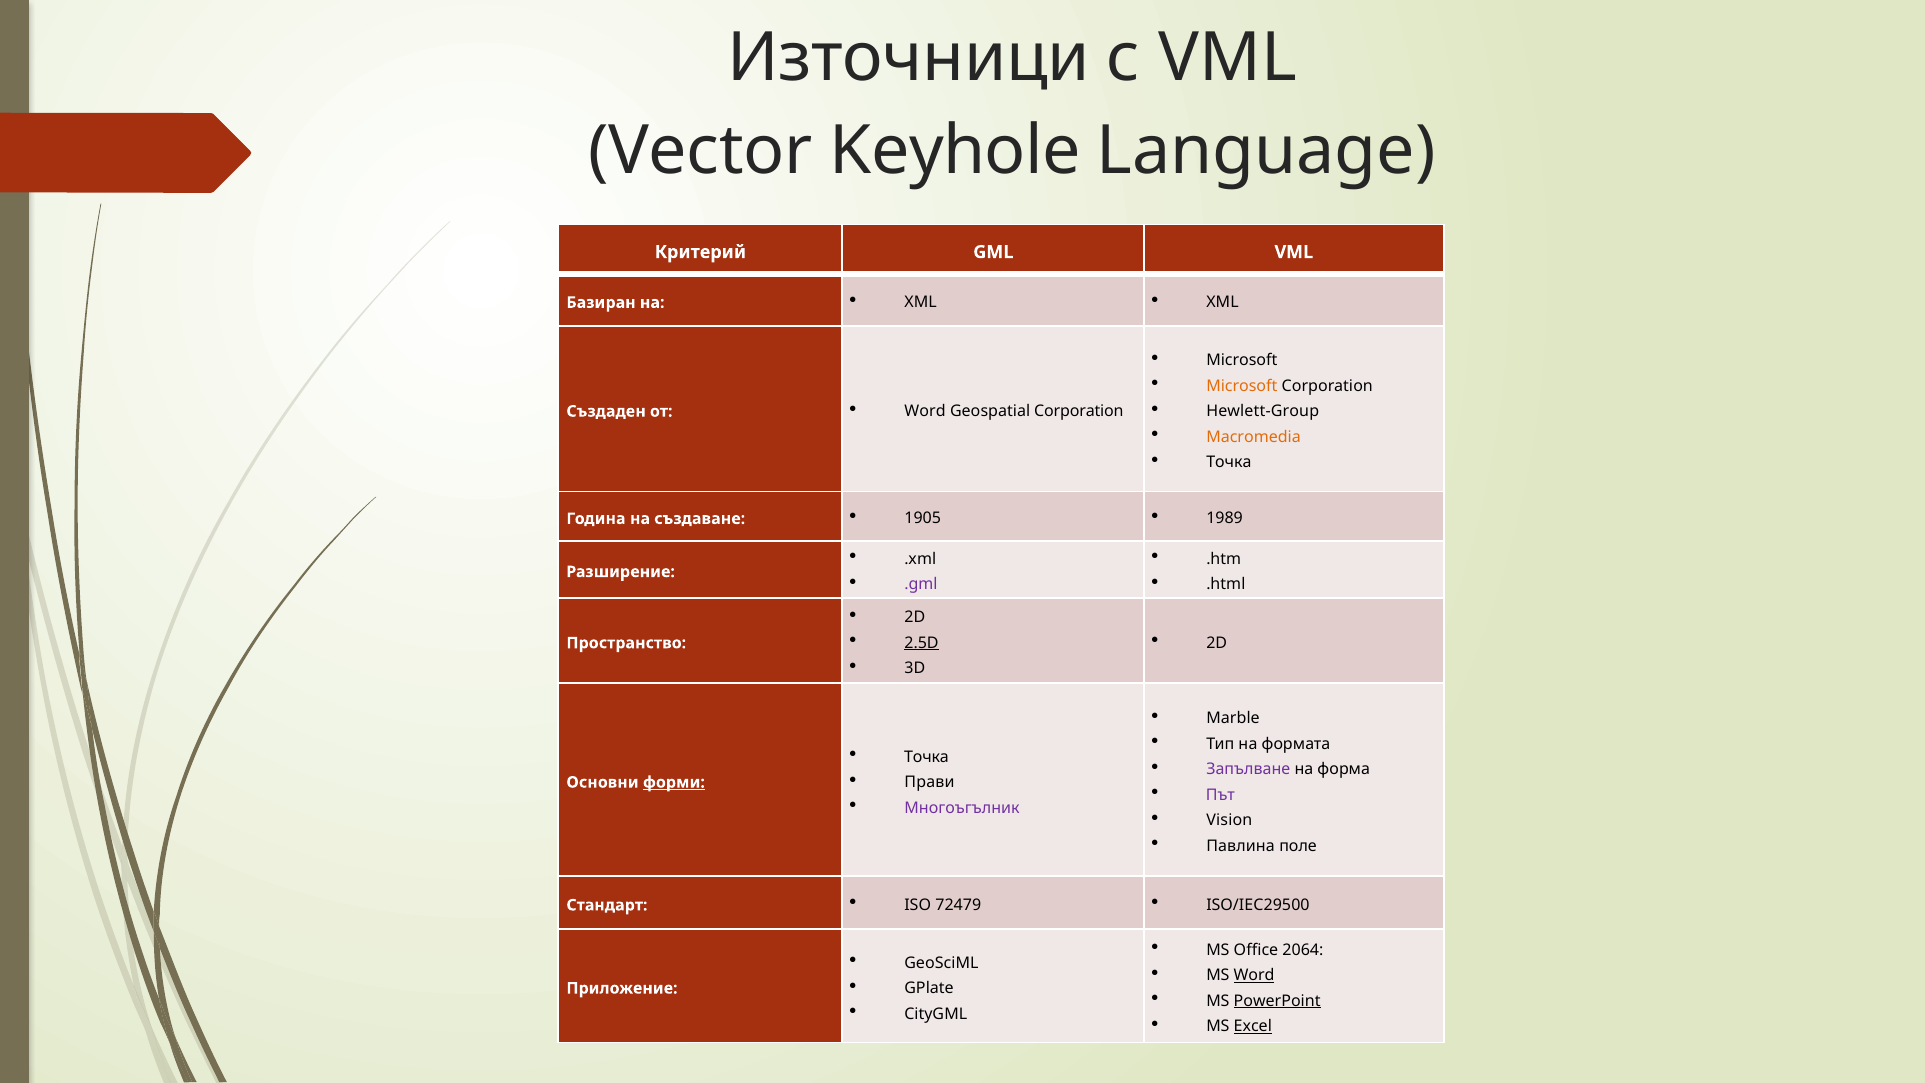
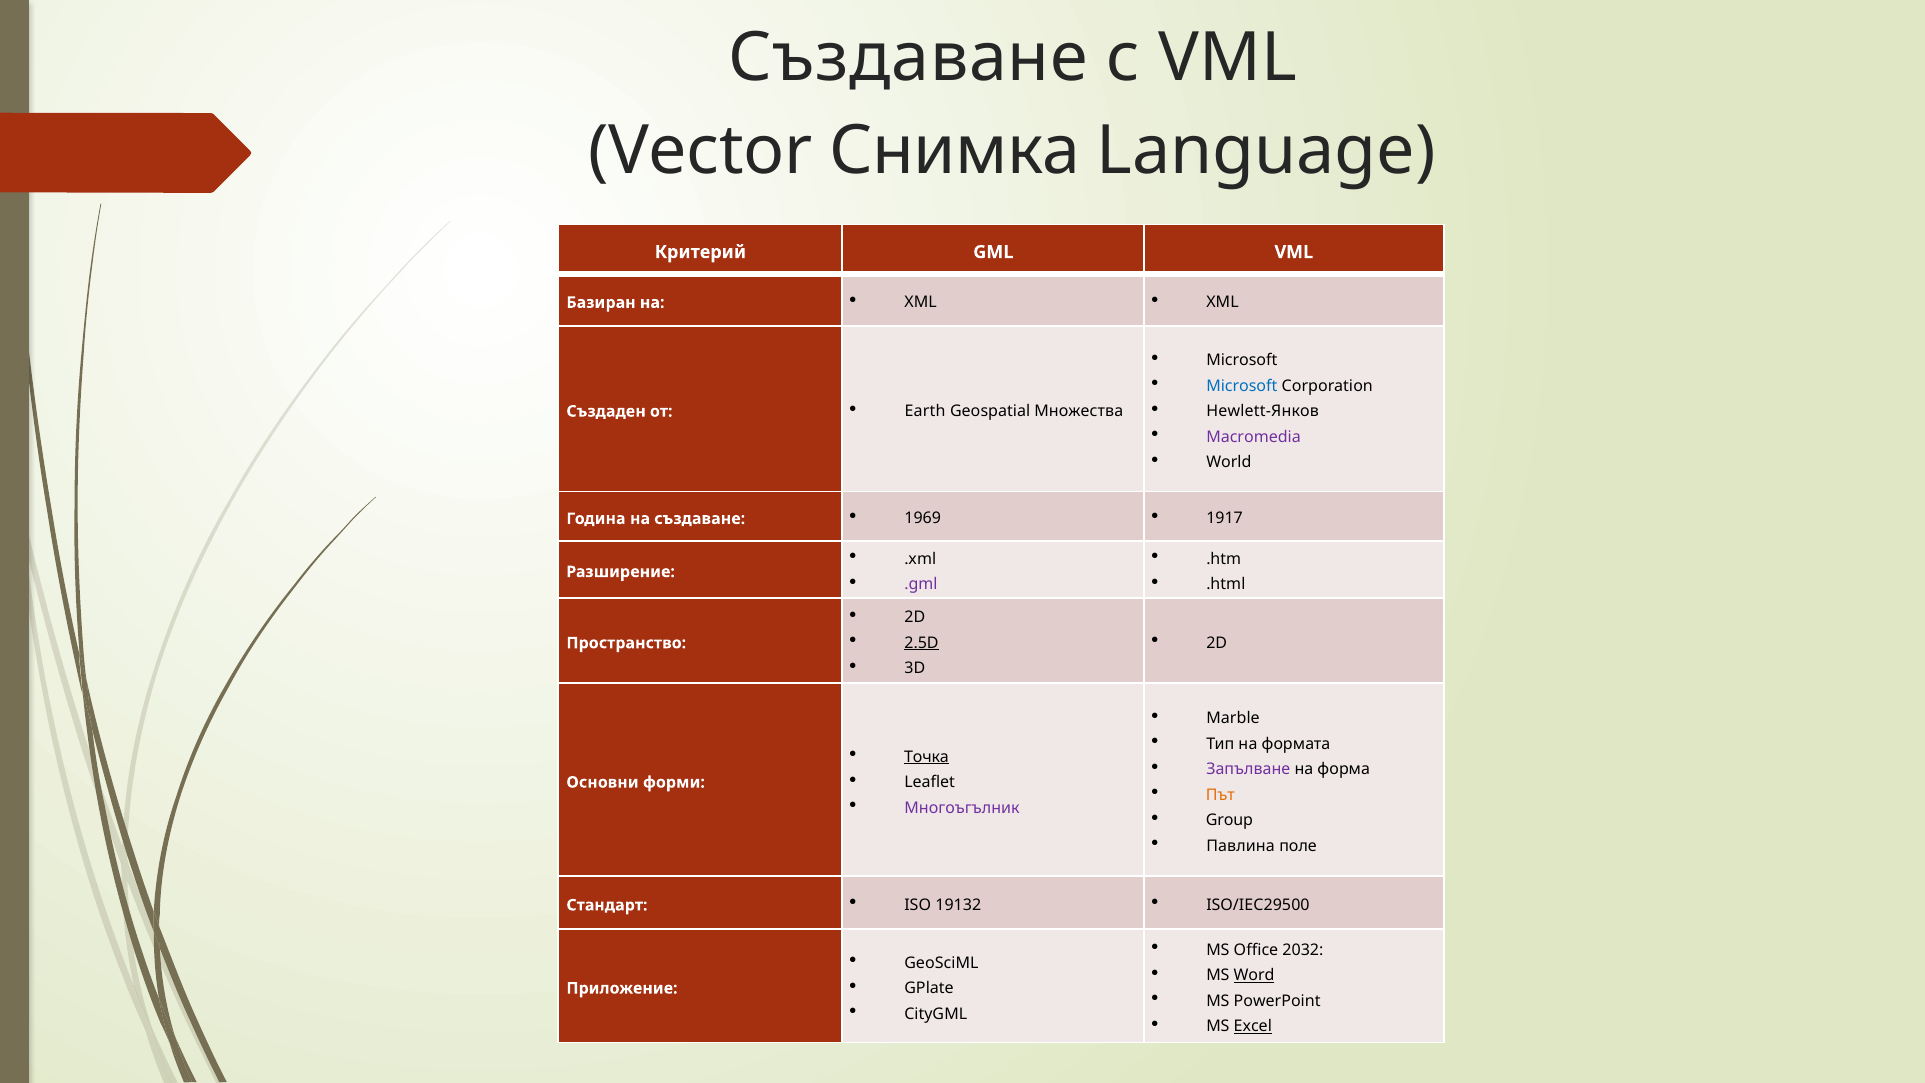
Източници at (909, 58): Източници -> Създаване
Keyhole: Keyhole -> Снимка
Microsoft at (1242, 386) colour: orange -> blue
Hewlett-Group: Hewlett-Group -> Hewlett-Янков
Word at (925, 411): Word -> Earth
Geospatial Corporation: Corporation -> Множества
Macromedia colour: orange -> purple
Точка at (1229, 462): Точка -> World
1905: 1905 -> 1969
1989: 1989 -> 1917
Точка at (927, 757) underline: none -> present
Прави: Прави -> Leaflet
форми underline: present -> none
Път colour: purple -> orange
Vision: Vision -> Group
72479: 72479 -> 19132
2064: 2064 -> 2032
PowerPoint underline: present -> none
